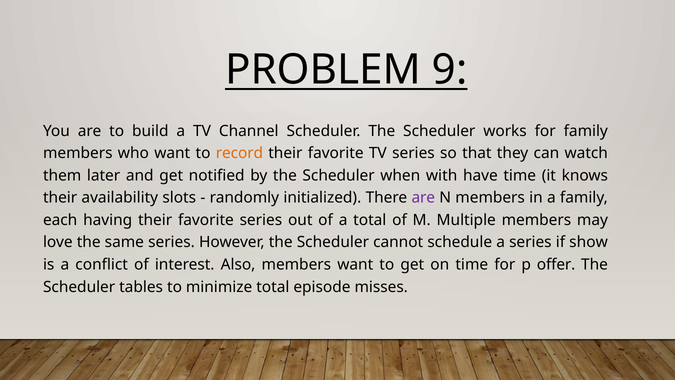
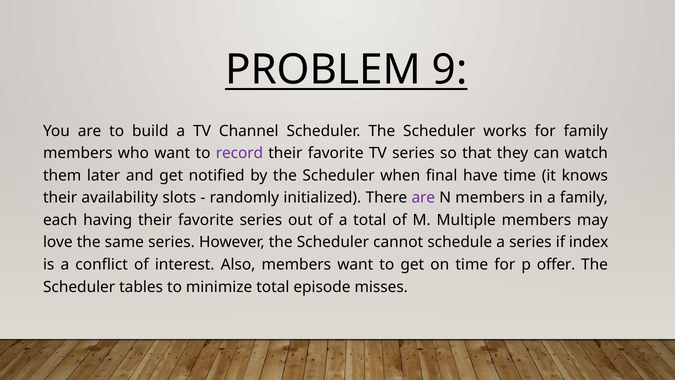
record colour: orange -> purple
with: with -> final
show: show -> index
